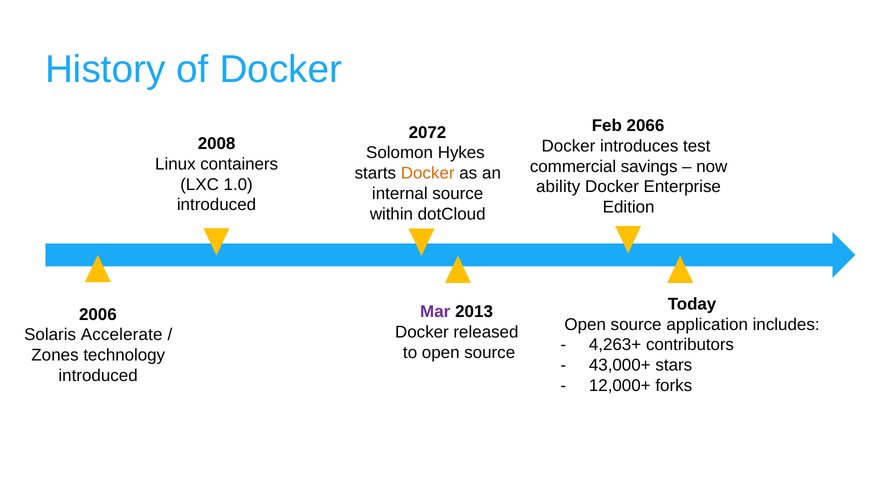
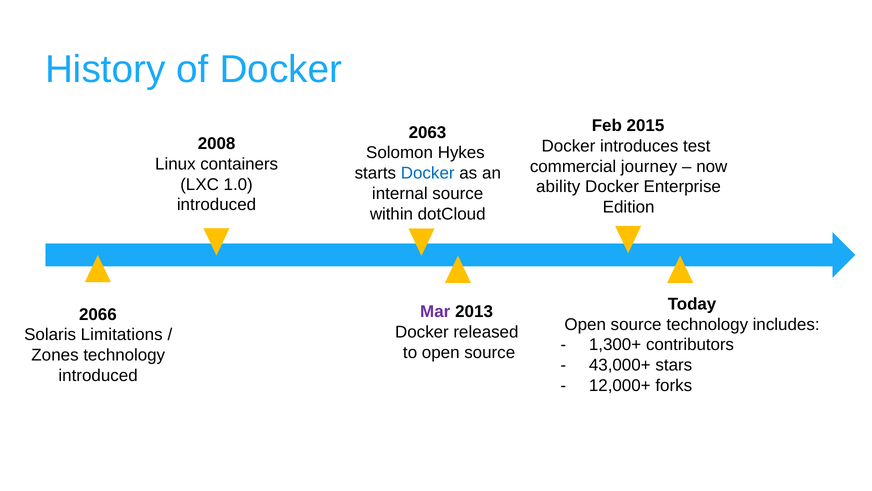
2066: 2066 -> 2015
2072: 2072 -> 2063
savings: savings -> journey
Docker at (428, 173) colour: orange -> blue
2006: 2006 -> 2066
source application: application -> technology
Accelerate: Accelerate -> Limitations
4,263+: 4,263+ -> 1,300+
